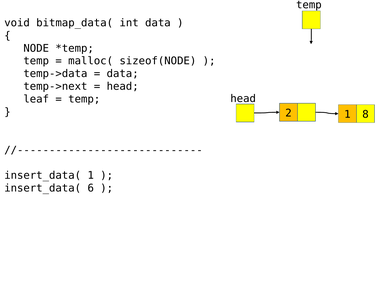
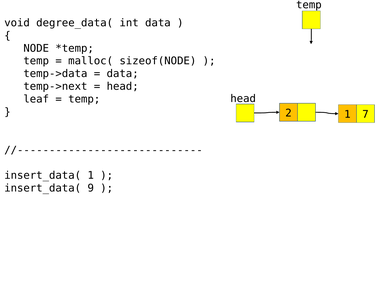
bitmap_data(: bitmap_data( -> degree_data(
8: 8 -> 7
6: 6 -> 9
